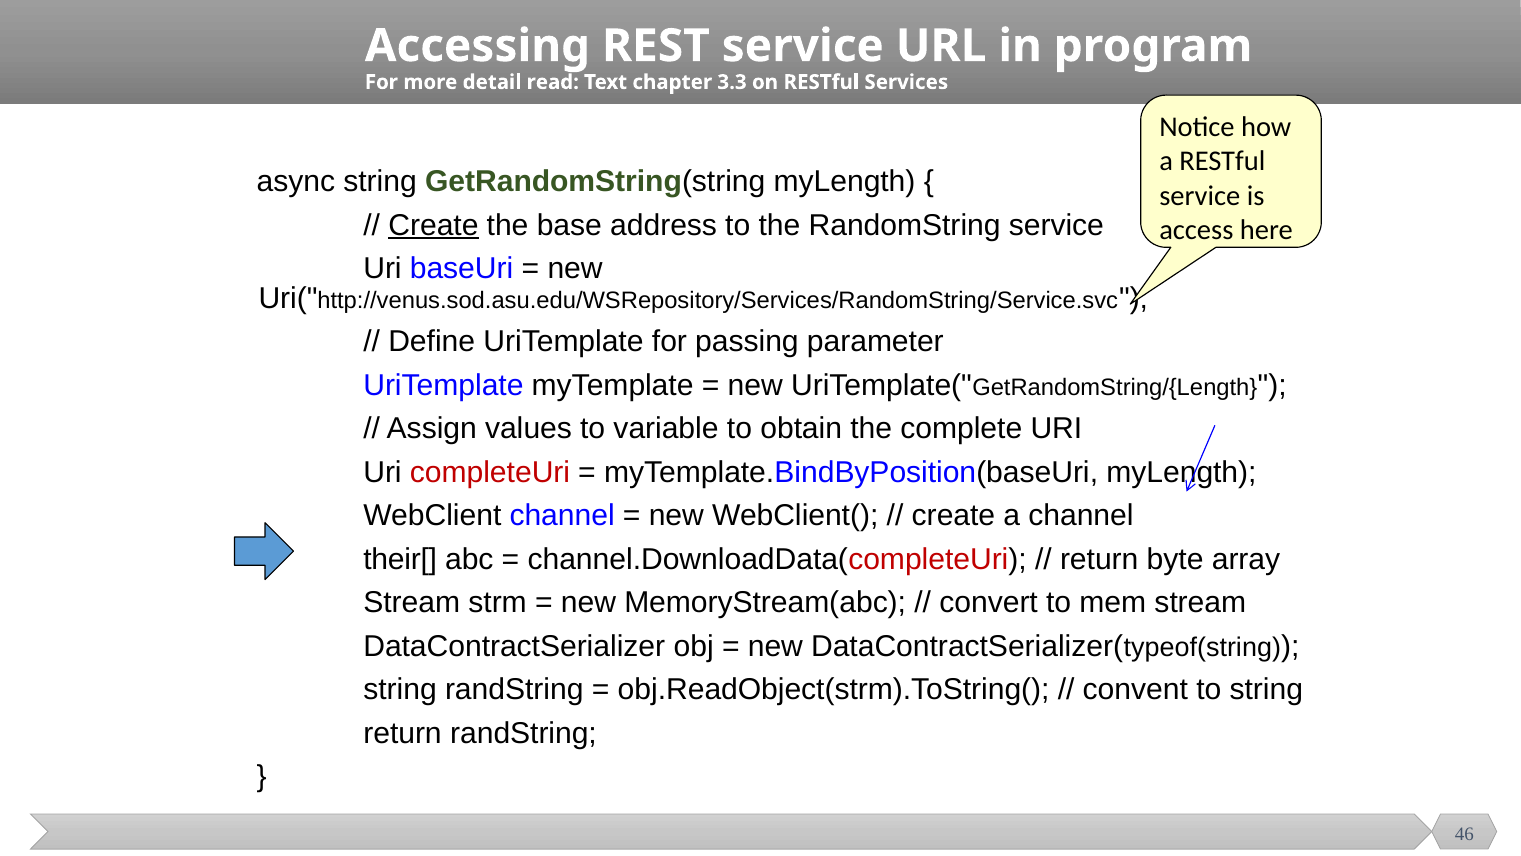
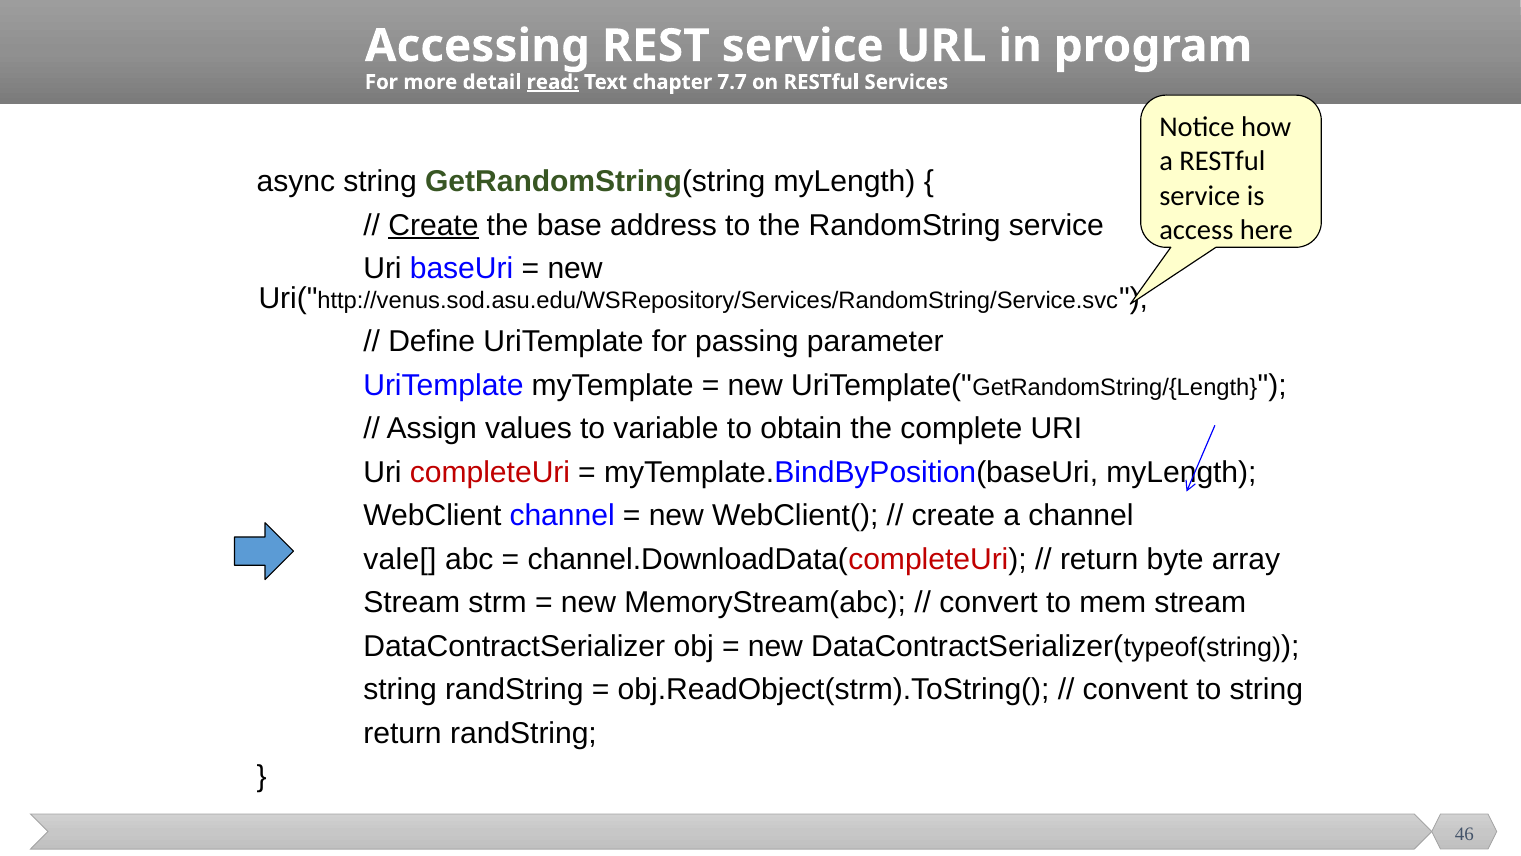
read underline: none -> present
3.3: 3.3 -> 7.7
their[: their[ -> vale[
